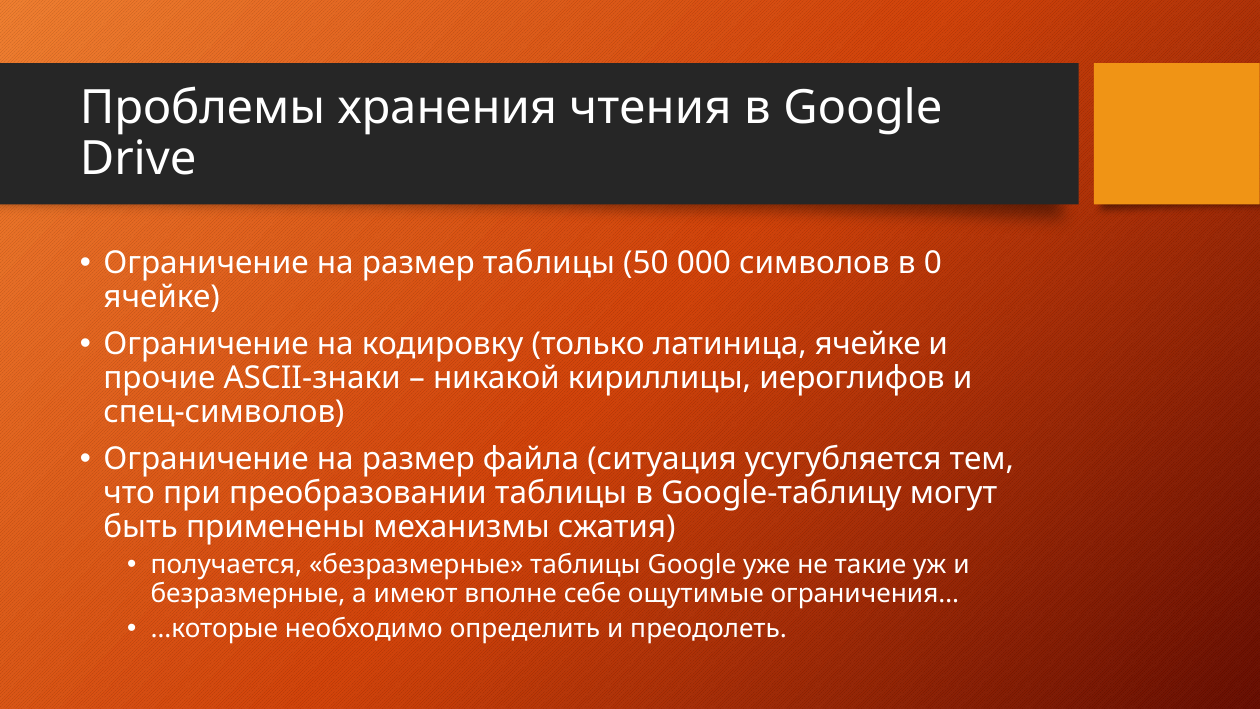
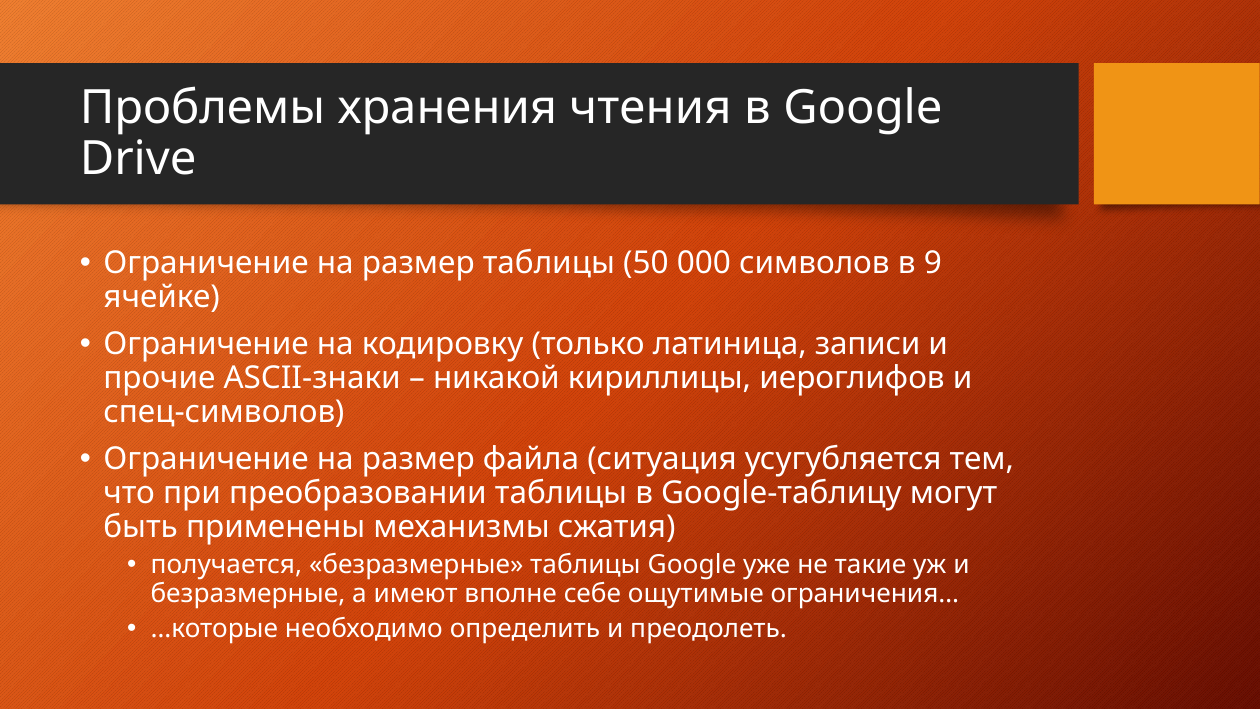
0: 0 -> 9
латиница ячейке: ячейке -> записи
